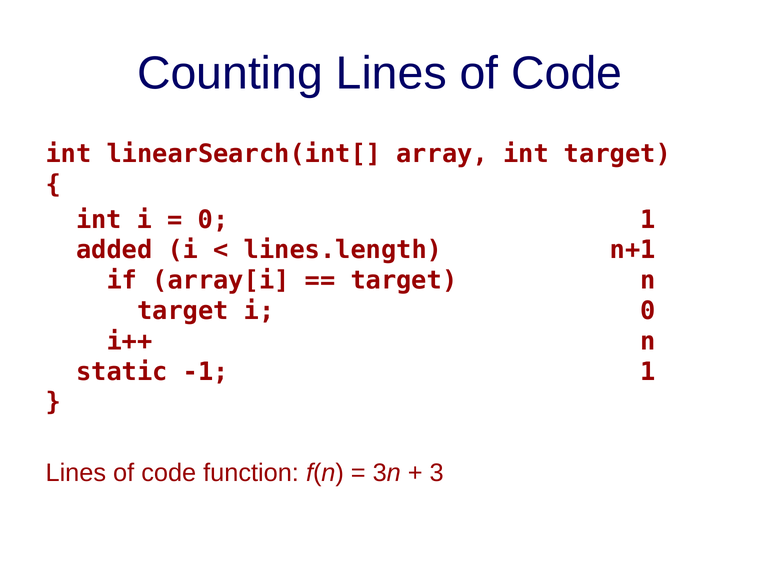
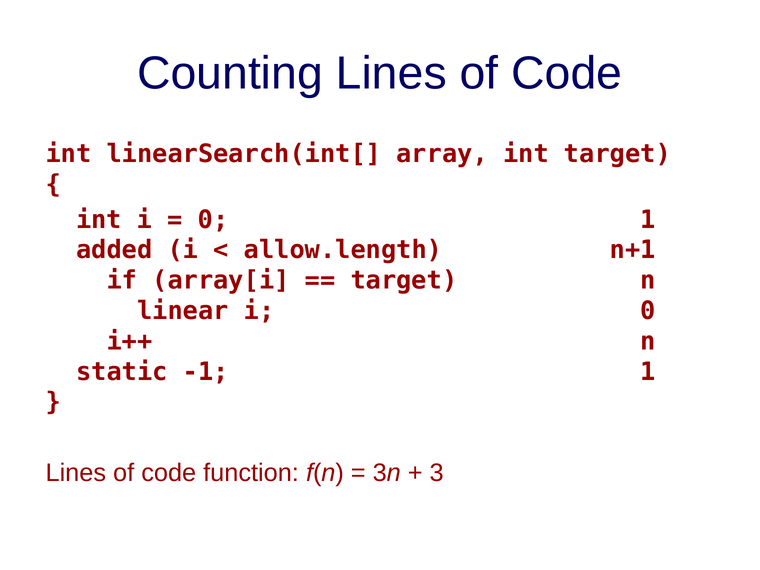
lines.length: lines.length -> allow.length
target at (183, 311): target -> linear
